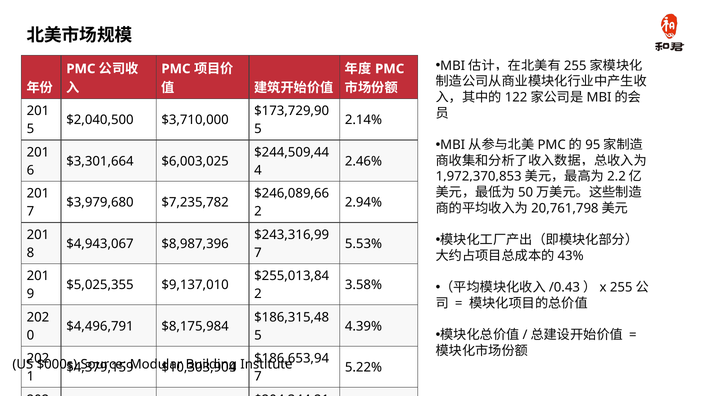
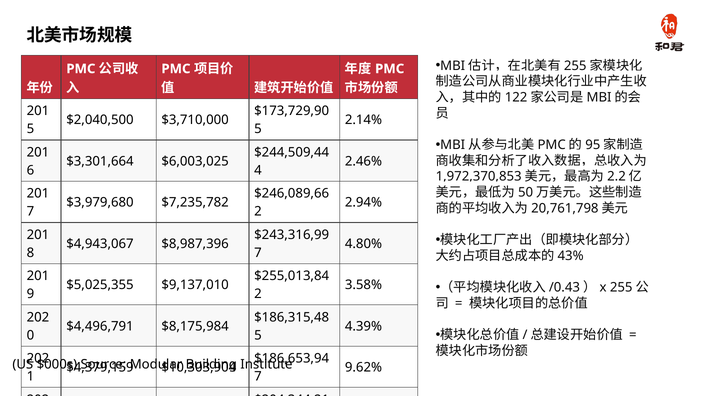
5.53%: 5.53% -> 4.80%
5.22%: 5.22% -> 9.62%
